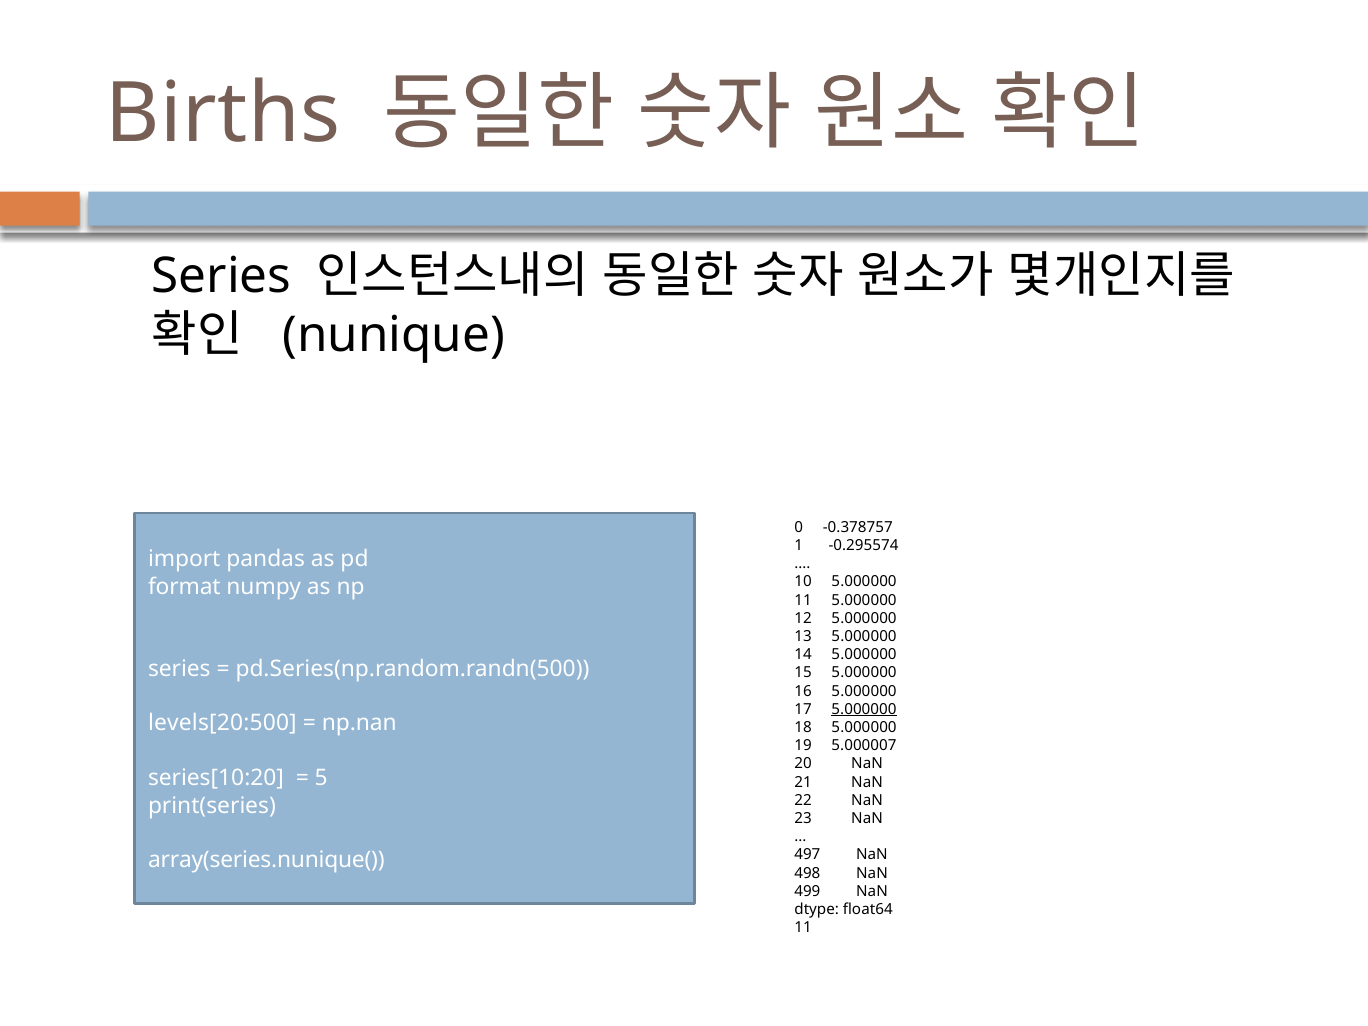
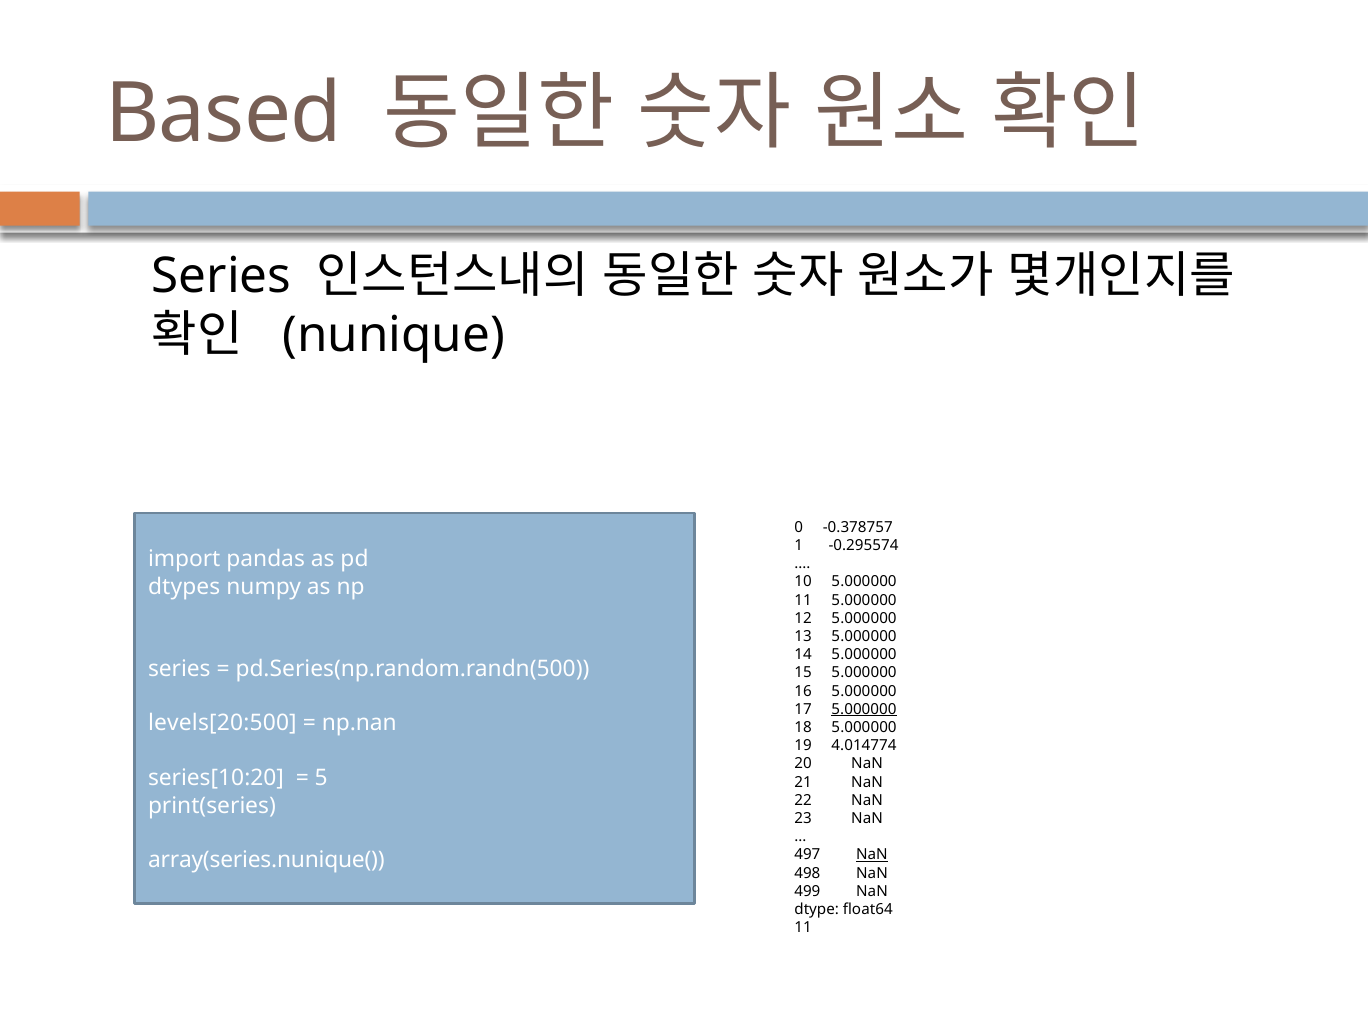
Births: Births -> Based
format: format -> dtypes
5.000007: 5.000007 -> 4.014774
NaN at (872, 855) underline: none -> present
